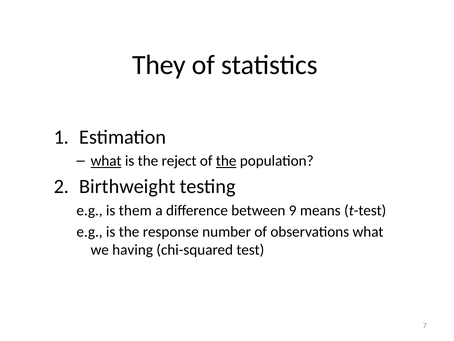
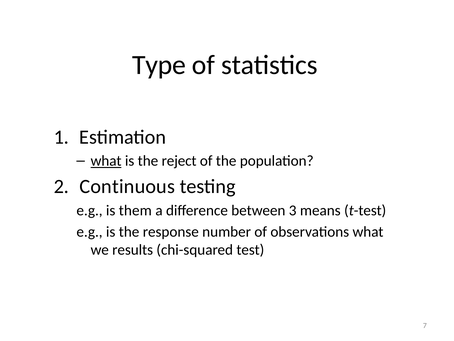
They: They -> Type
the at (226, 161) underline: present -> none
Birthweight: Birthweight -> Continuous
9: 9 -> 3
having: having -> results
